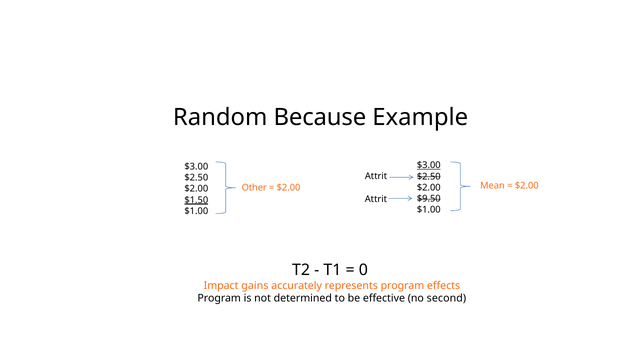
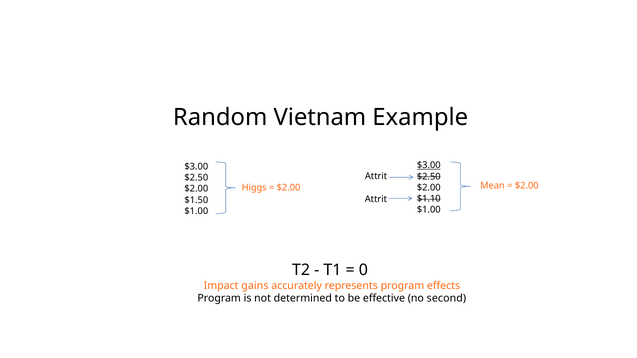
Because: Because -> Vietnam
Other: Other -> Higgs
$9.50: $9.50 -> $1.10
$1.50 underline: present -> none
